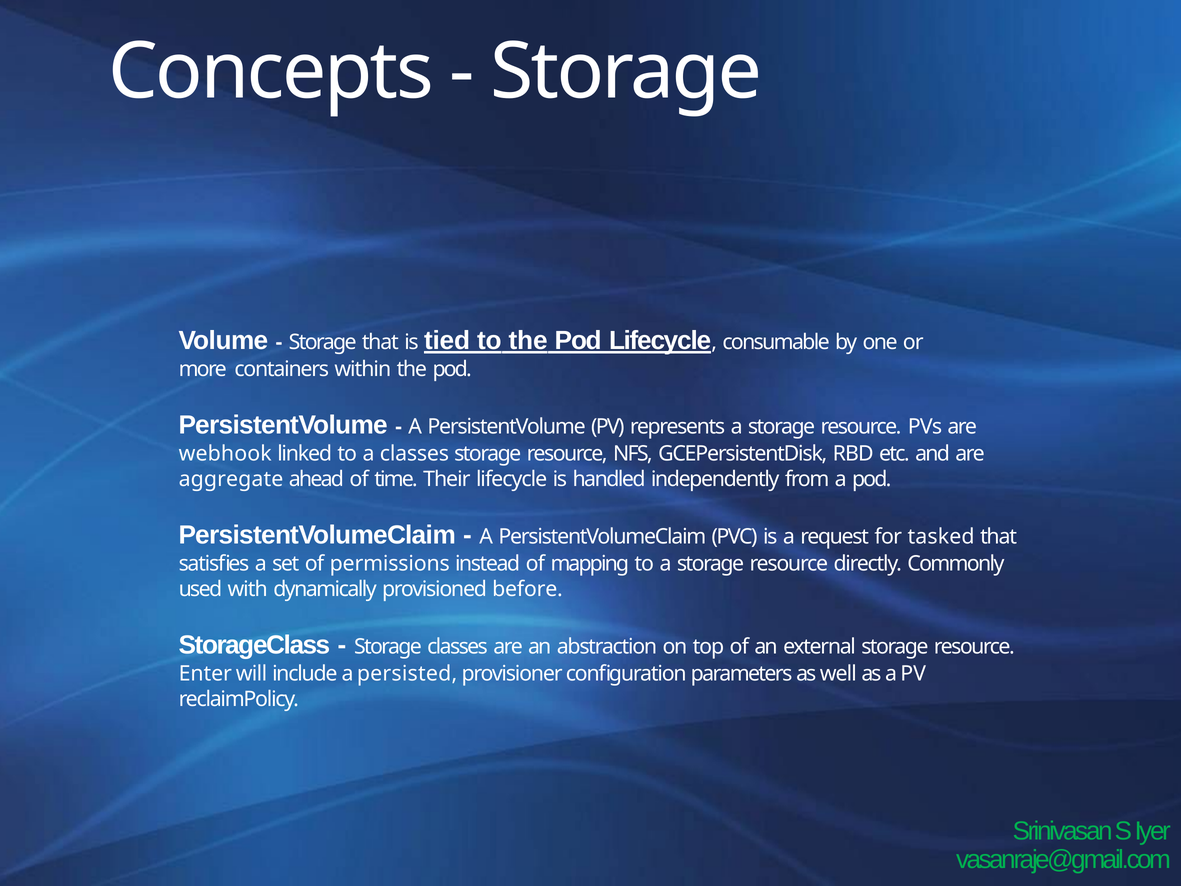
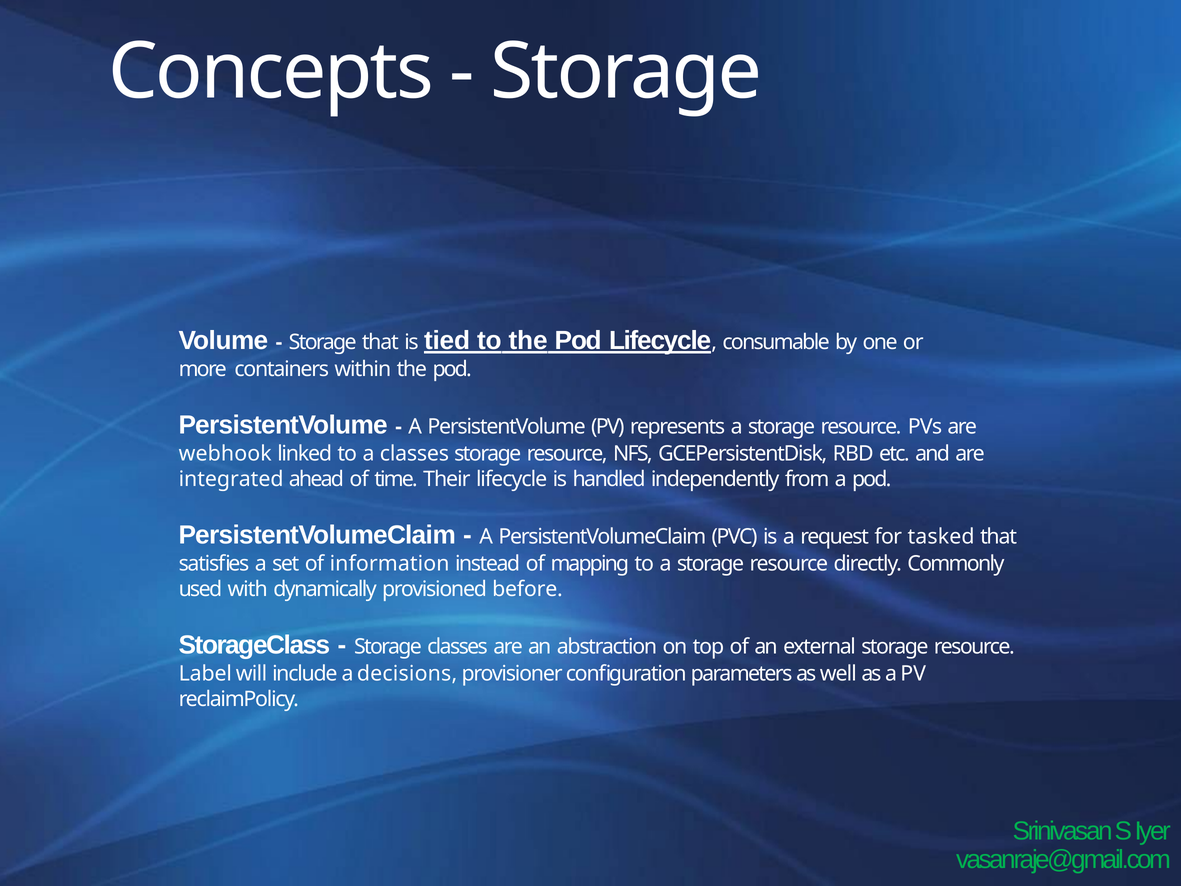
aggregate: aggregate -> integrated
permissions: permissions -> information
Enter: Enter -> Label
persisted: persisted -> decisions
